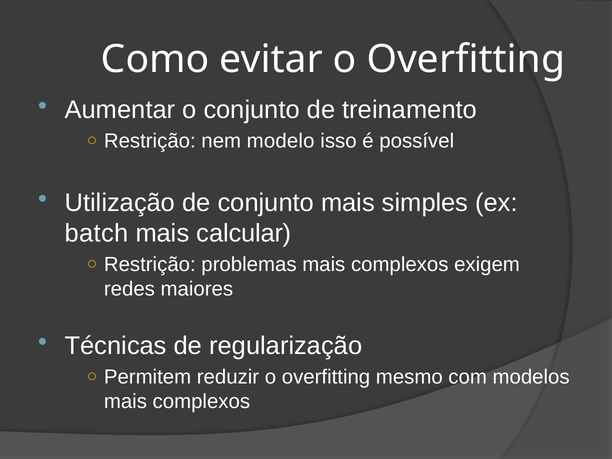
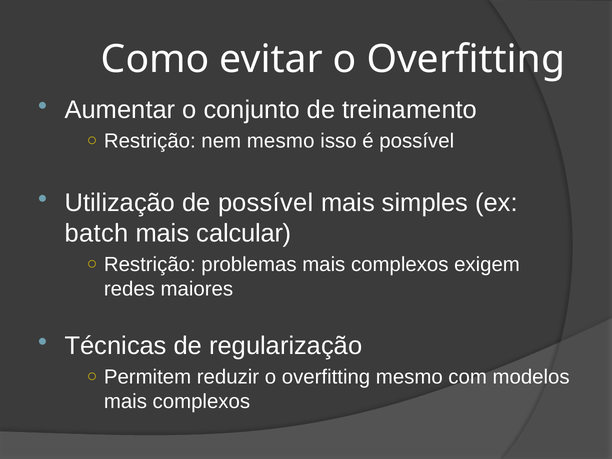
nem modelo: modelo -> mesmo
de conjunto: conjunto -> possível
